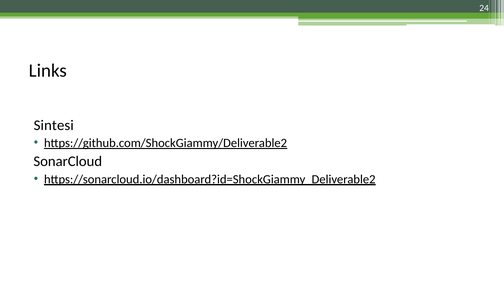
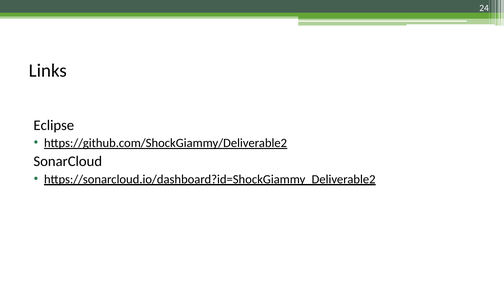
Sintesi: Sintesi -> Eclipse
